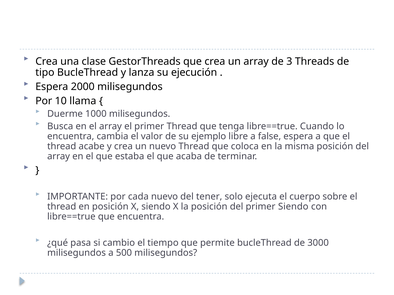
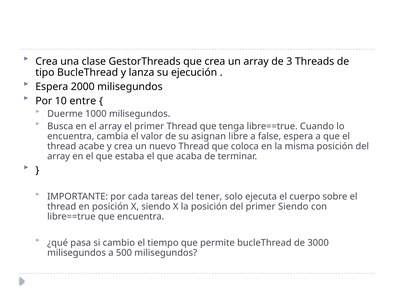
llama: llama -> entre
ejemplo: ejemplo -> asignan
cada nuevo: nuevo -> tareas
